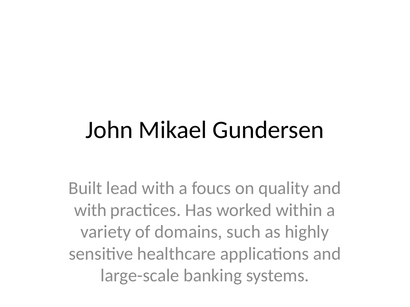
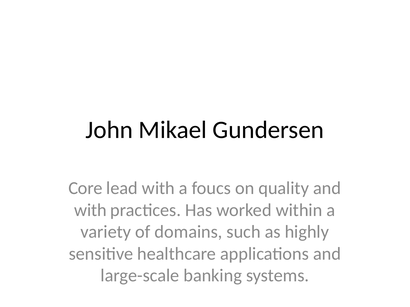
Built: Built -> Core
